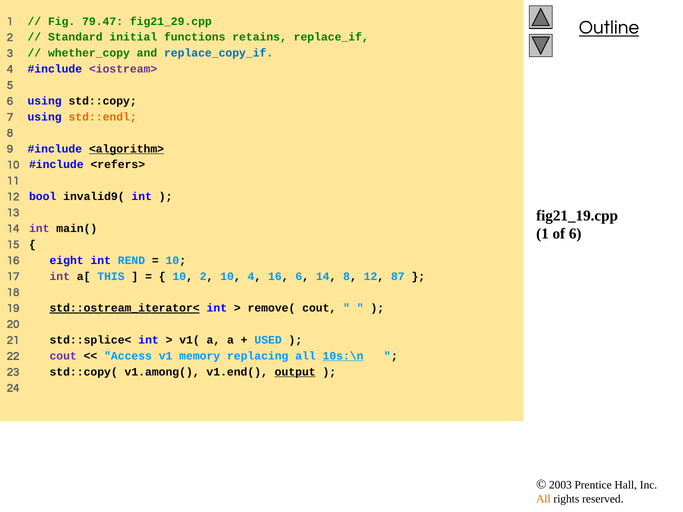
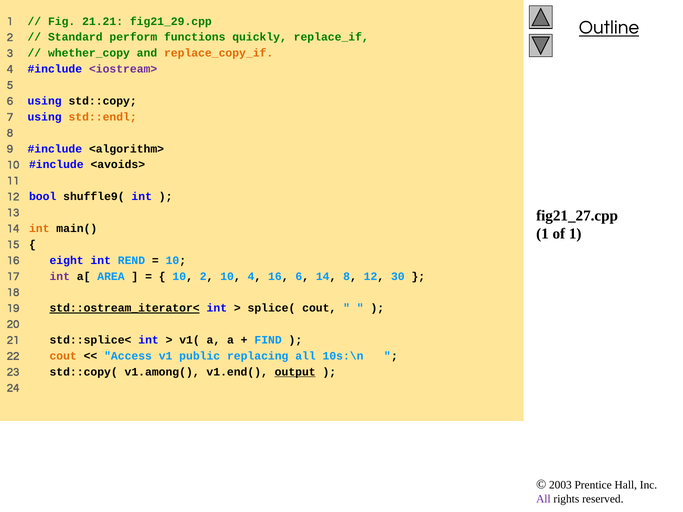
79.47: 79.47 -> 21.21
initial: initial -> perform
retains: retains -> quickly
replace_copy_if colour: blue -> orange
<algorithm> underline: present -> none
<refers>: <refers> -> <avoids>
invalid9(: invalid9( -> shuffle9(
fig21_19.cpp: fig21_19.cpp -> fig21_27.cpp
int at (39, 229) colour: purple -> orange
of 6: 6 -> 1
THIS: THIS -> AREA
87: 87 -> 30
remove(: remove( -> splice(
USED: USED -> FIND
cout at (63, 356) colour: purple -> orange
memory: memory -> public
10s:\n underline: present -> none
All at (543, 499) colour: orange -> purple
